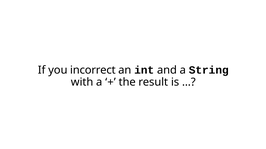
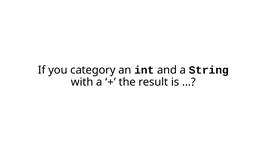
incorrect: incorrect -> category
